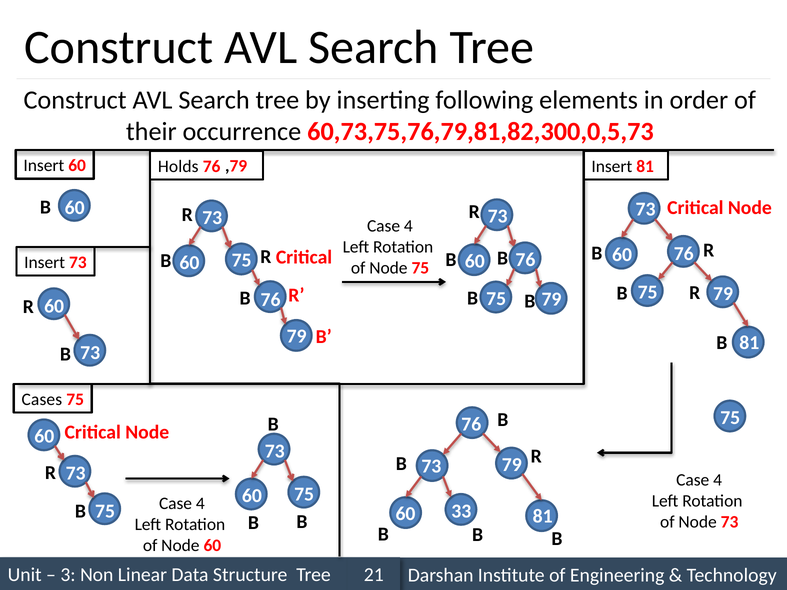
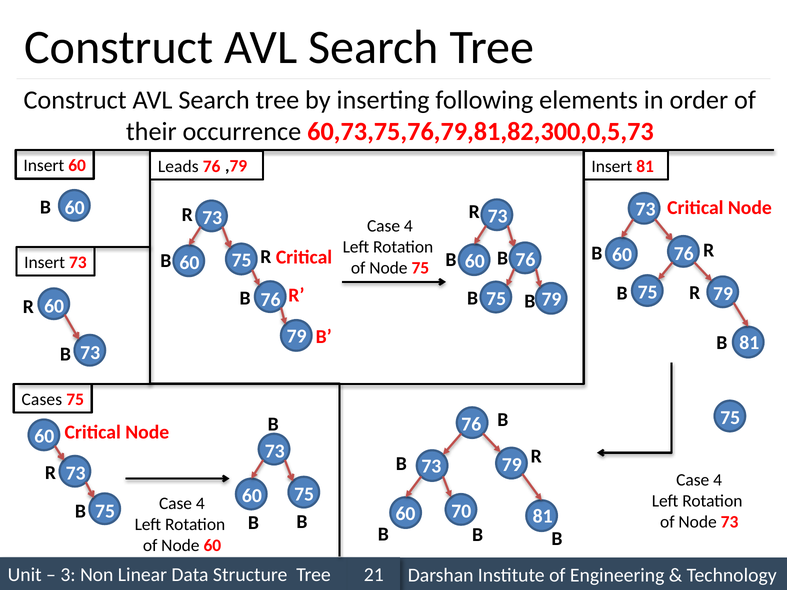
Holds: Holds -> Leads
33: 33 -> 70
